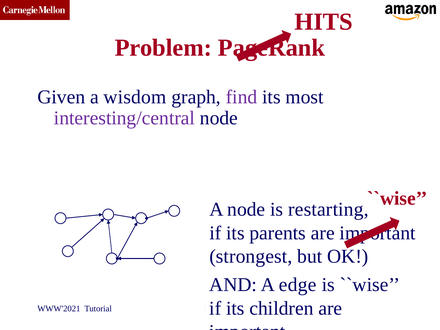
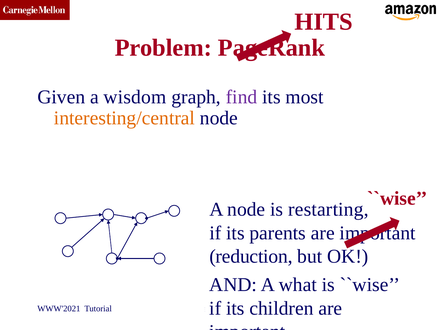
interesting/central colour: purple -> orange
strongest: strongest -> reduction
edge: edge -> what
